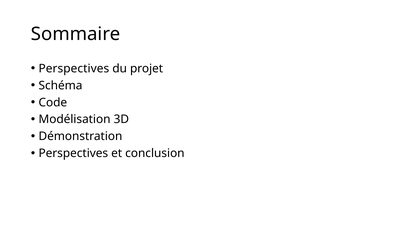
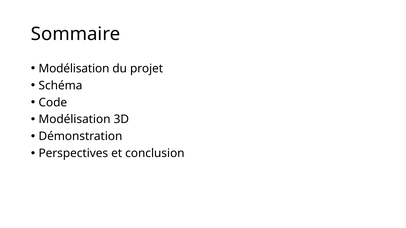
Perspectives at (74, 69): Perspectives -> Modélisation
